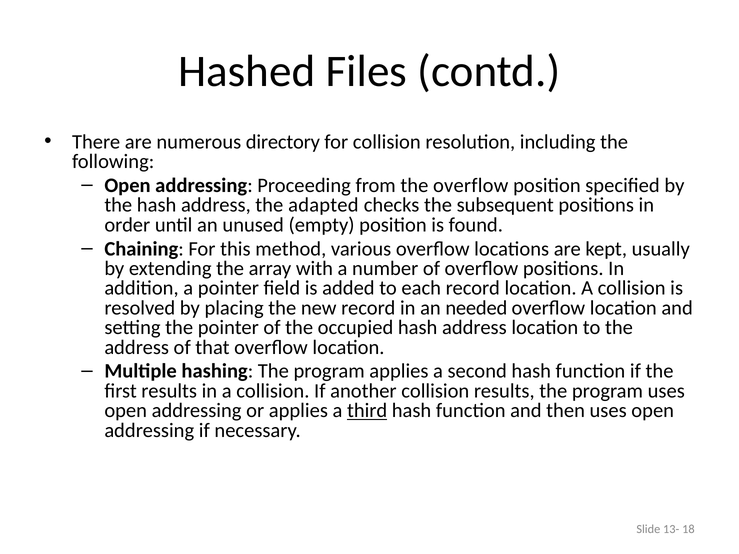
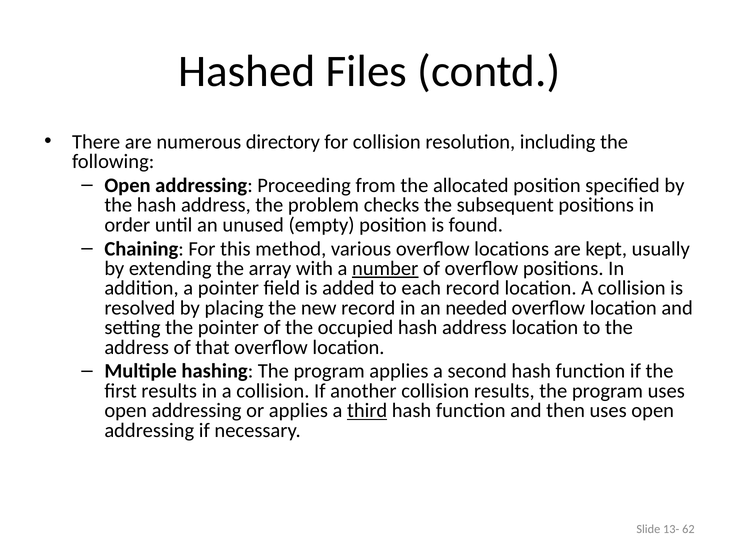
the overflow: overflow -> allocated
adapted: adapted -> problem
number underline: none -> present
18: 18 -> 62
